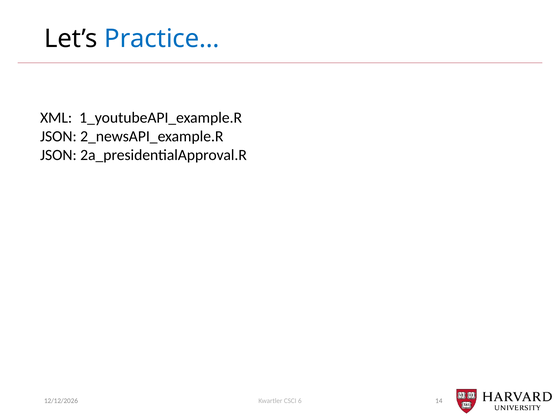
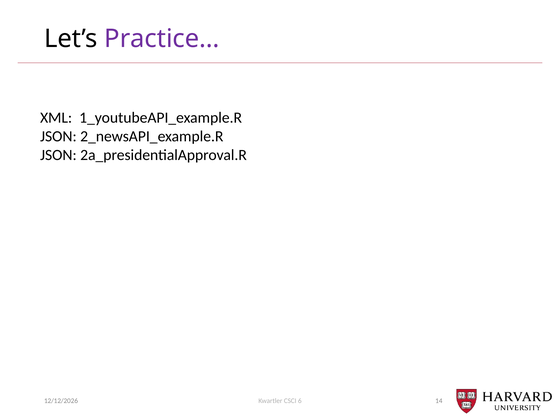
Practice… colour: blue -> purple
